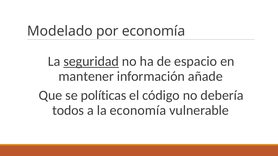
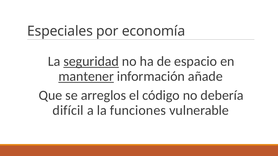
Modelado: Modelado -> Especiales
mantener underline: none -> present
políticas: políticas -> arreglos
todos: todos -> difícil
la economía: economía -> funciones
